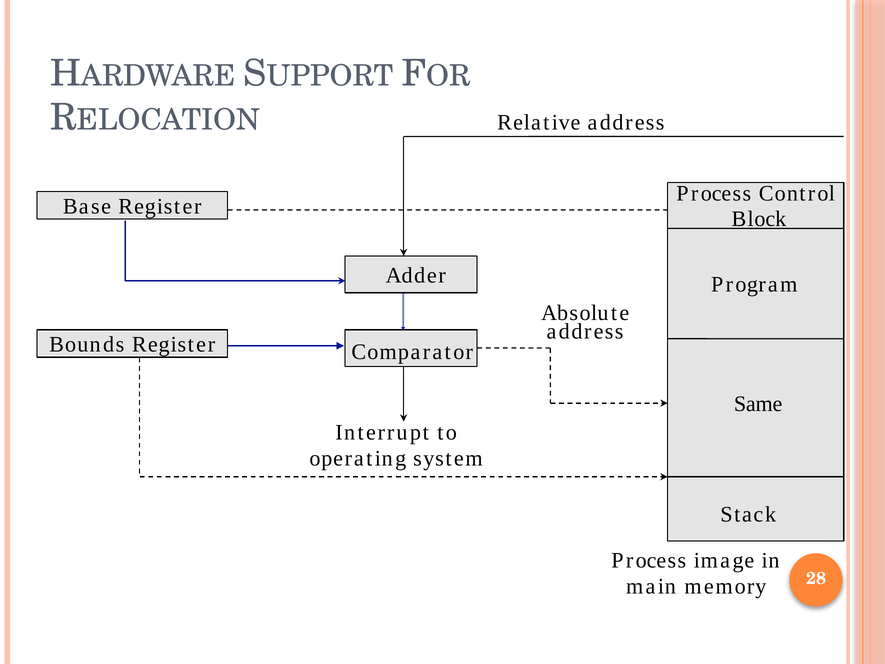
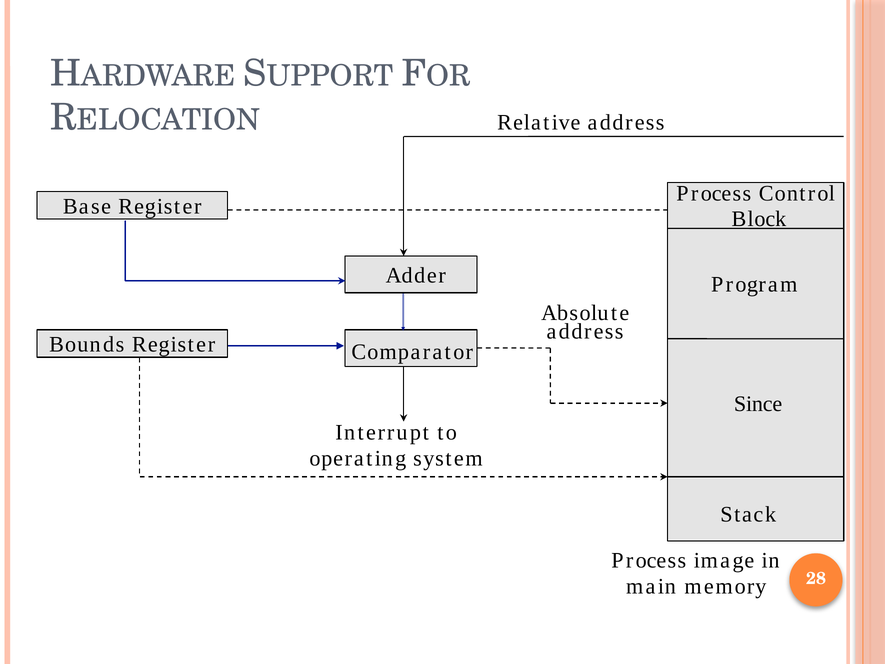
Same: Same -> Since
